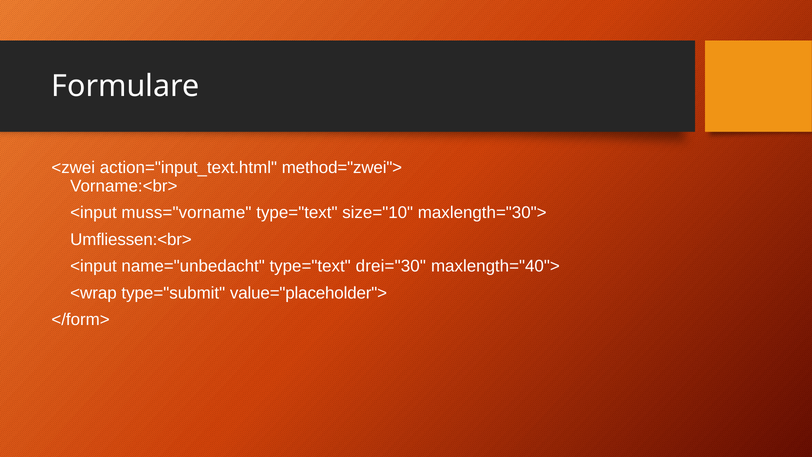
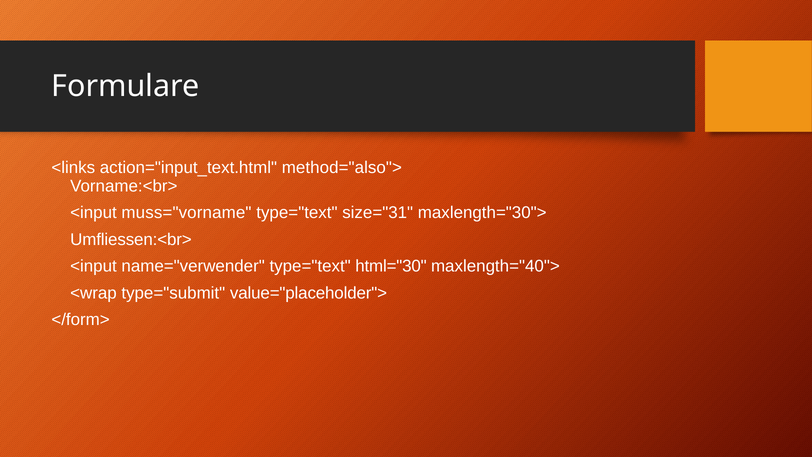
<zwei: <zwei -> <links
method="zwei">: method="zwei"> -> method="also">
size="10: size="10 -> size="31
name="unbedacht: name="unbedacht -> name="verwender
drei="30: drei="30 -> html="30
